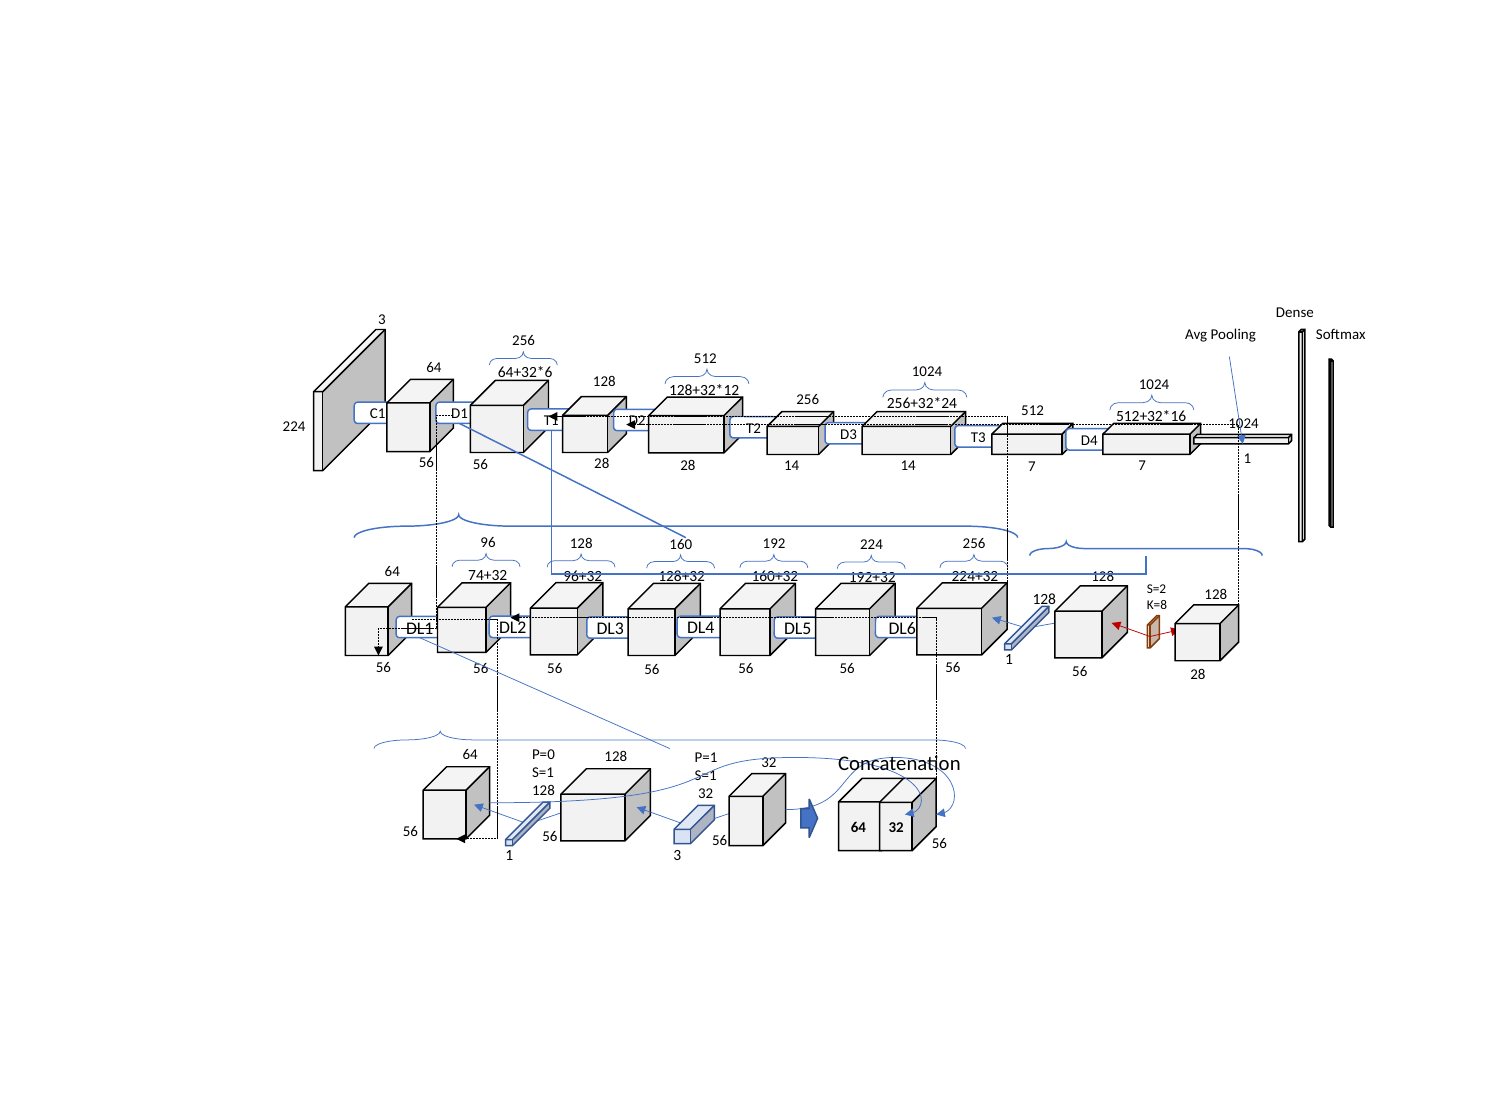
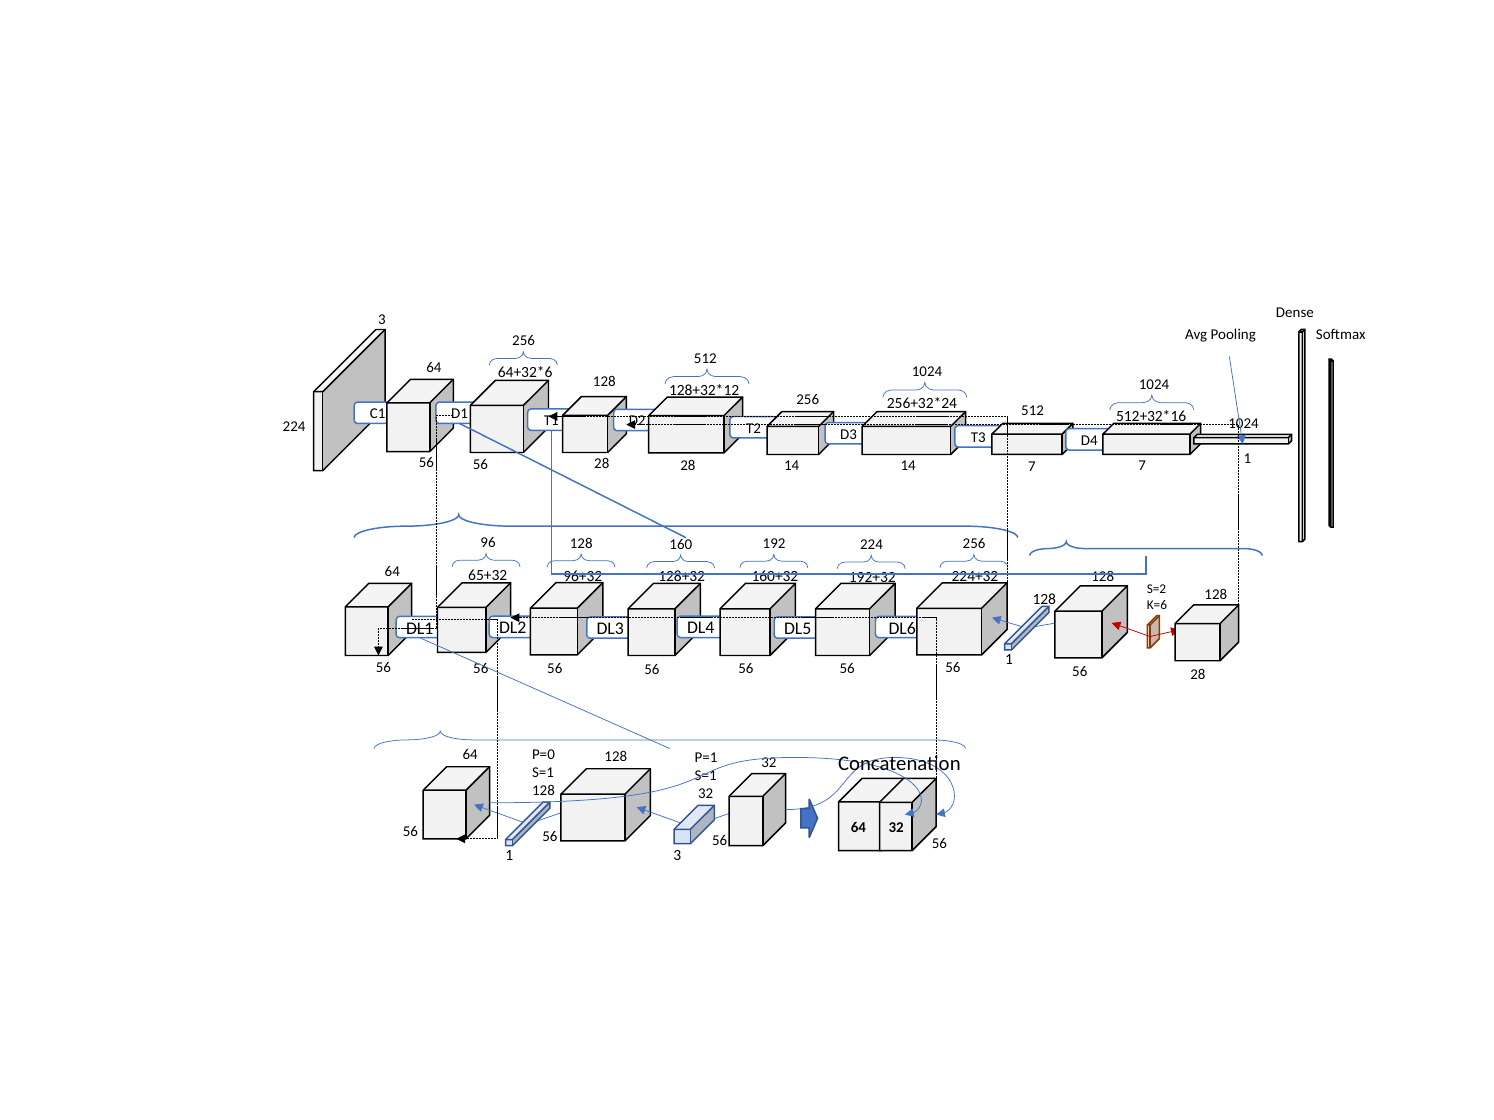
74+32: 74+32 -> 65+32
K=8: K=8 -> K=6
